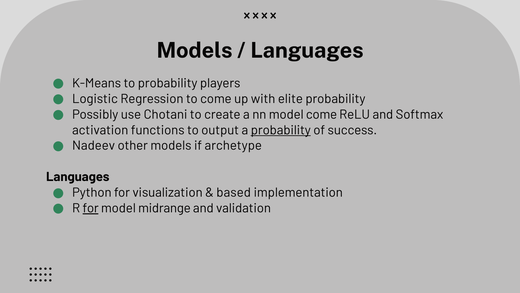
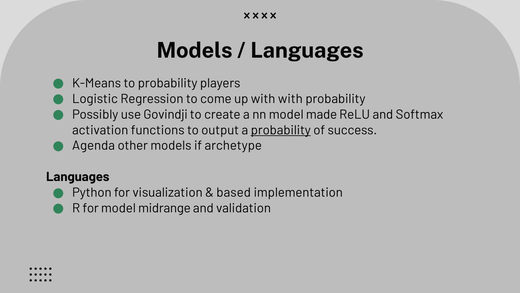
with elite: elite -> with
Chotani: Chotani -> Govindji
model come: come -> made
Nadeev: Nadeev -> Agenda
for at (91, 208) underline: present -> none
